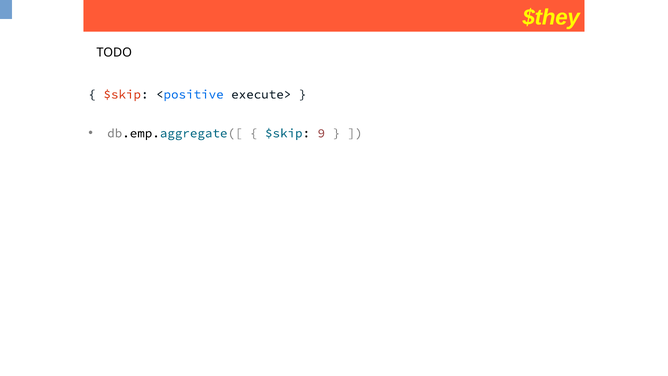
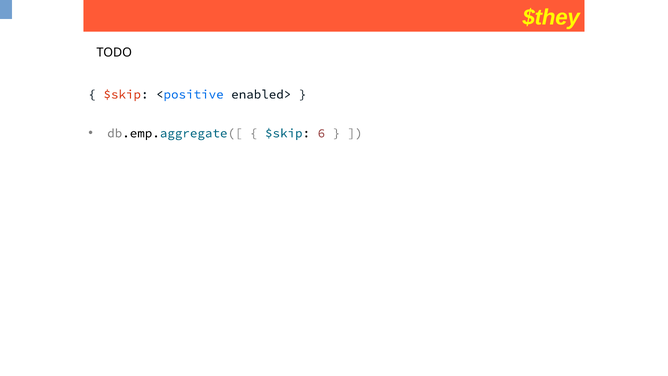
execute>: execute> -> enabled>
9: 9 -> 6
